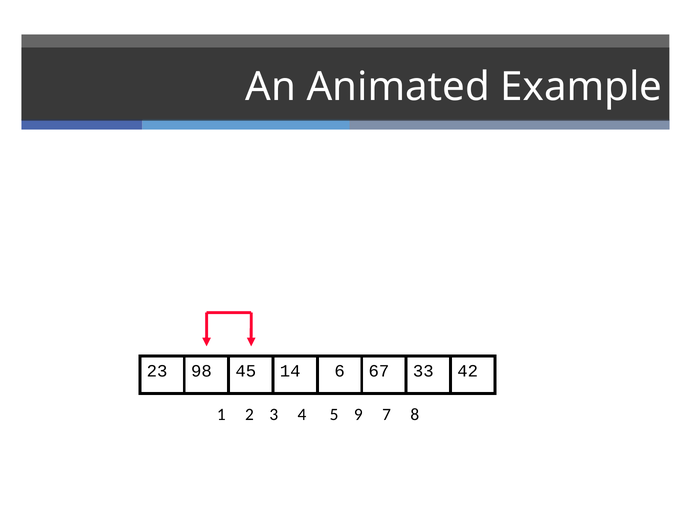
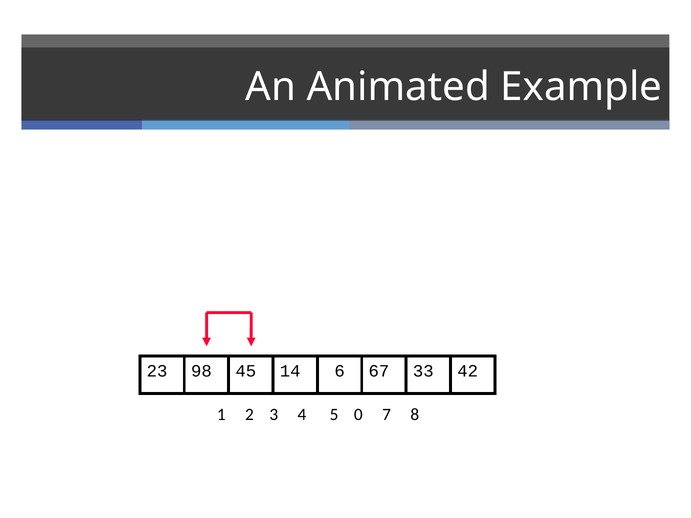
9: 9 -> 0
